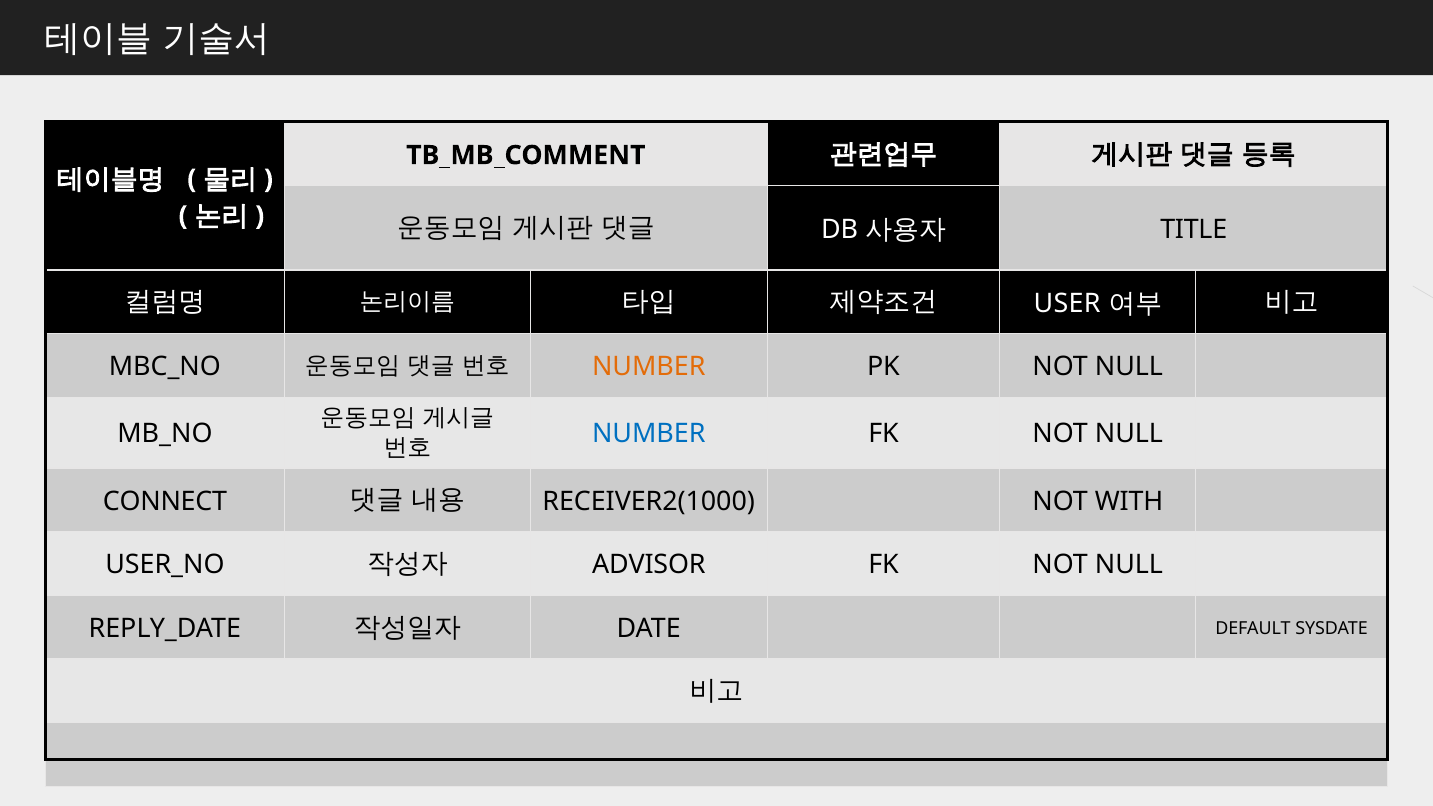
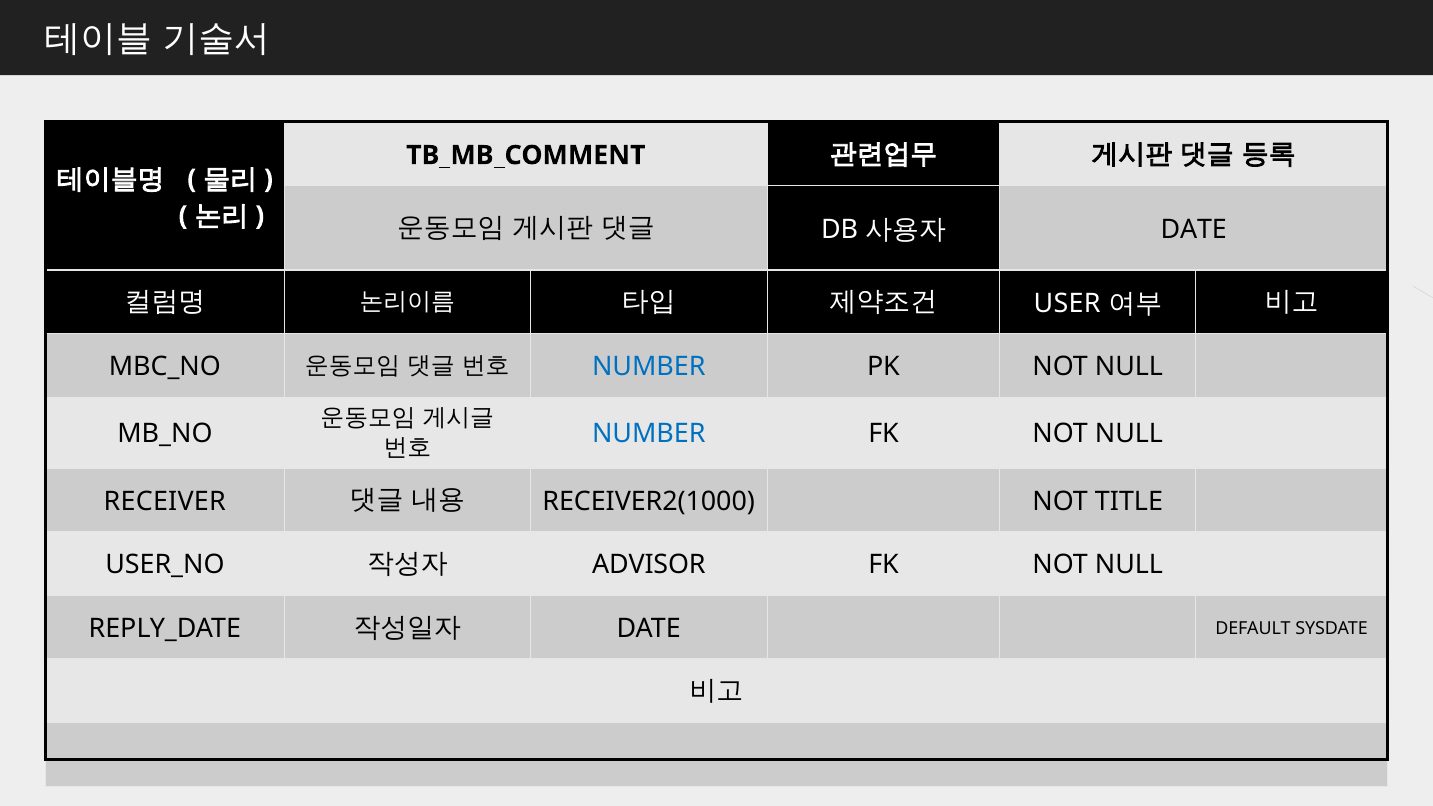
TITLE at (1194, 229): TITLE -> DATE
NUMBER at (649, 367) colour: orange -> blue
CONNECT: CONNECT -> RECEIVER
WITH: WITH -> TITLE
